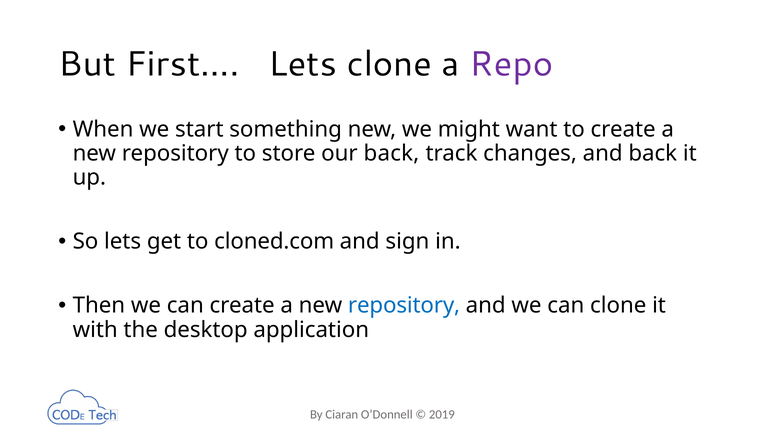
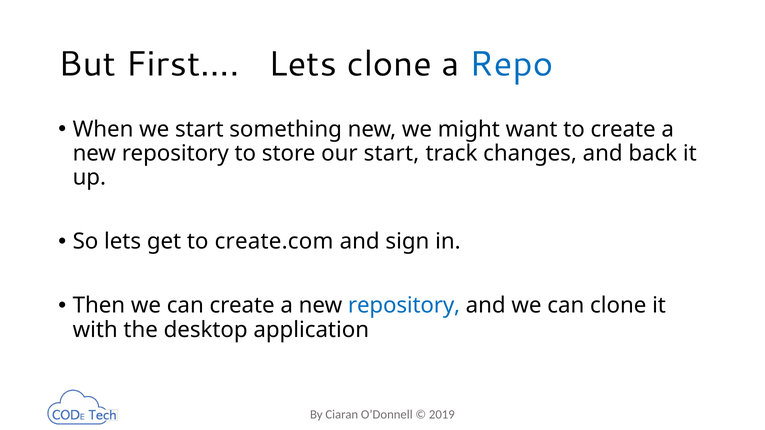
Repo colour: purple -> blue
our back: back -> start
cloned.com: cloned.com -> create.com
